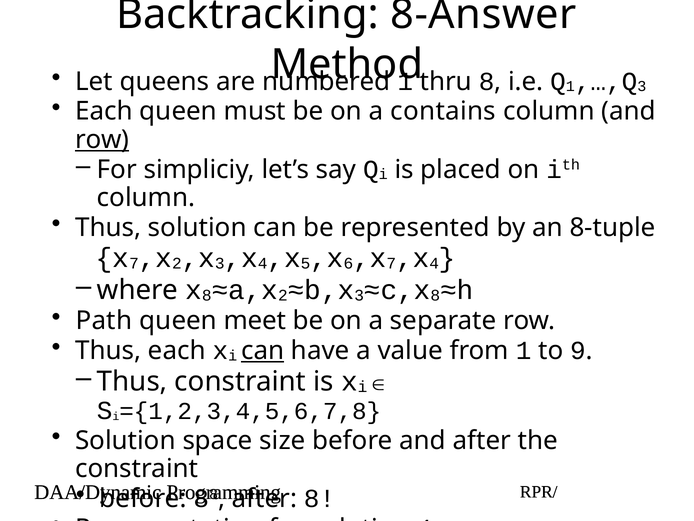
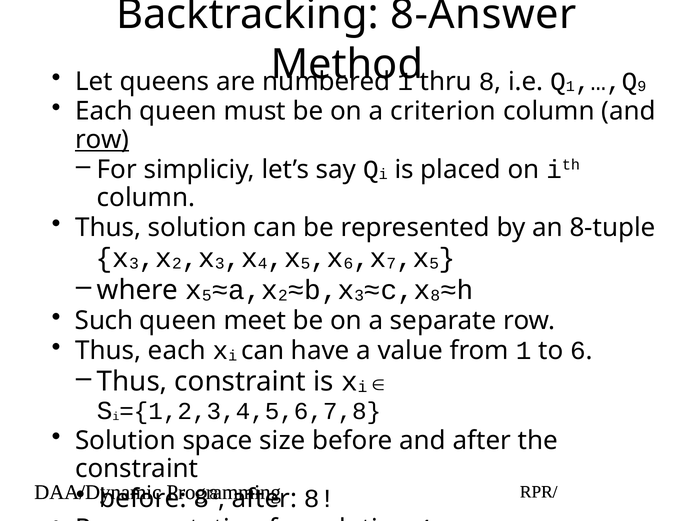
3 at (642, 86): 3 -> 9
contains: contains -> criterion
7 at (134, 263): 7 -> 3
4 at (434, 263): 4 -> 5
8 at (207, 295): 8 -> 5
Path: Path -> Such
can at (263, 350) underline: present -> none
to 9: 9 -> 6
